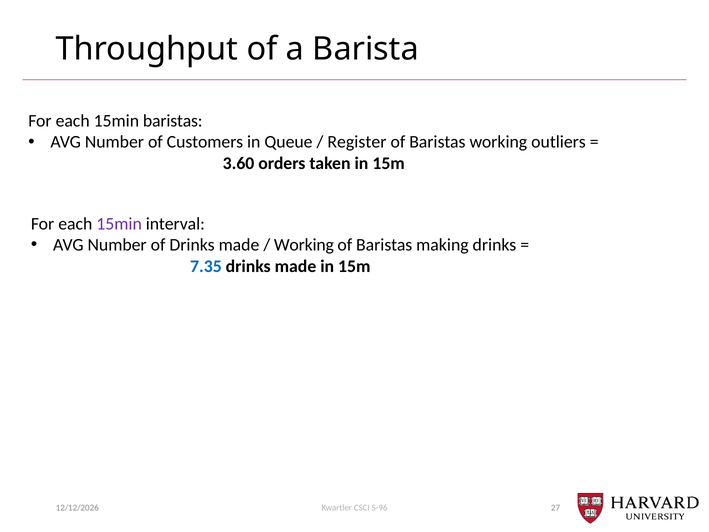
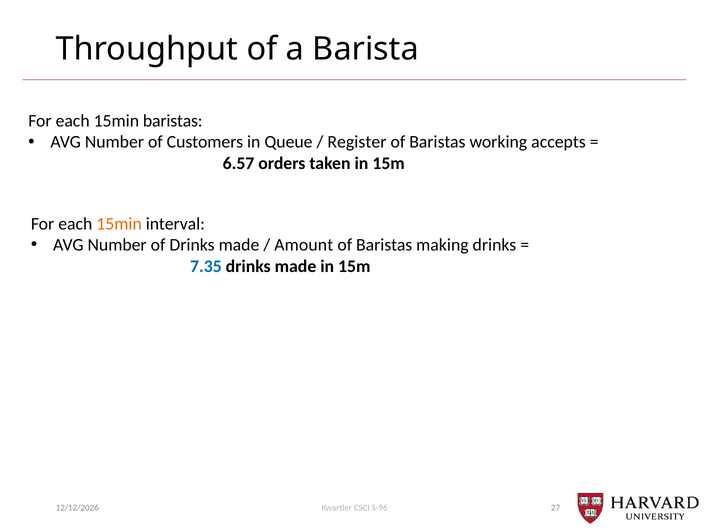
outliers: outliers -> accepts
3.60: 3.60 -> 6.57
15min at (119, 224) colour: purple -> orange
Working at (304, 245): Working -> Amount
